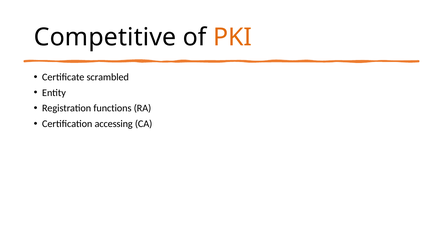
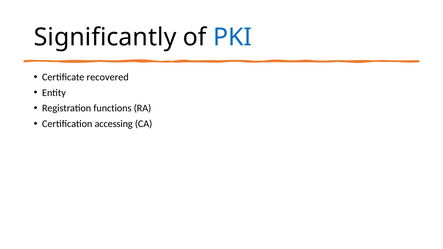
Competitive: Competitive -> Significantly
PKI colour: orange -> blue
scrambled: scrambled -> recovered
